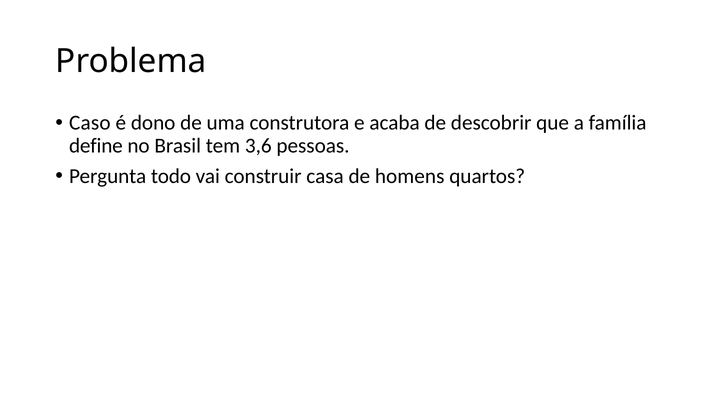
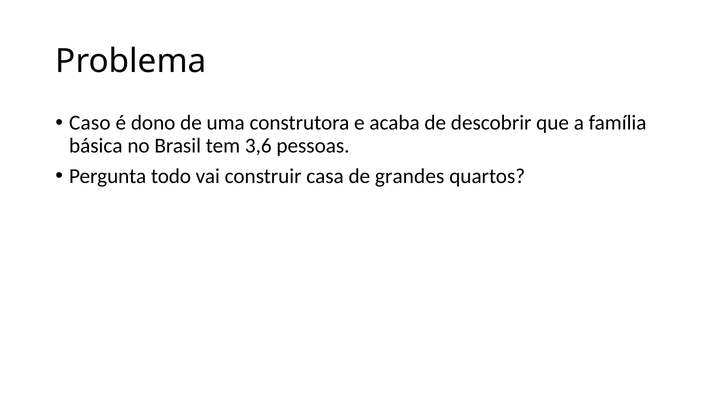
define: define -> básica
homens: homens -> grandes
